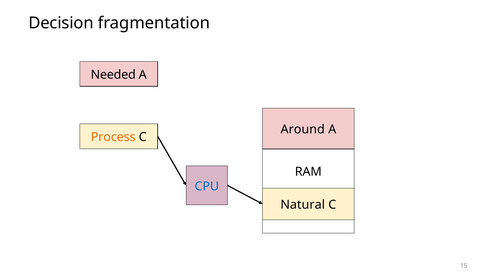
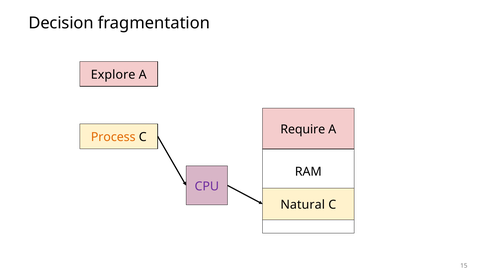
Needed: Needed -> Explore
Around: Around -> Require
CPU colour: blue -> purple
